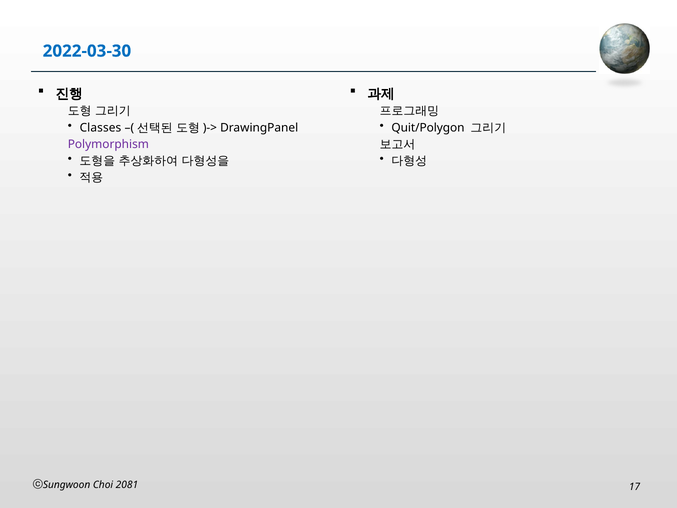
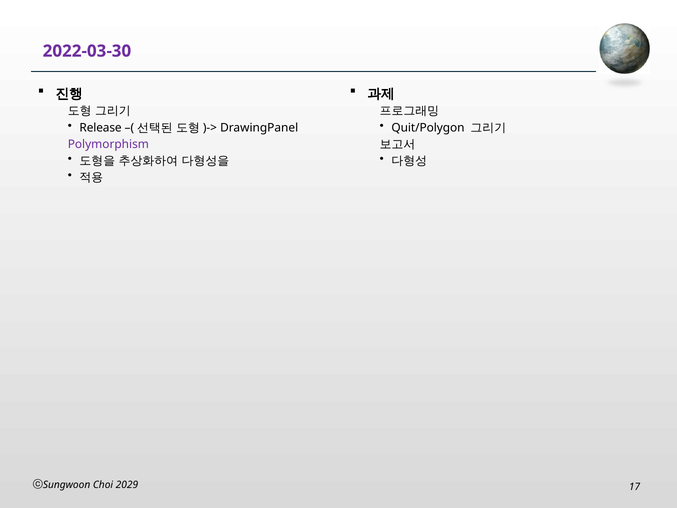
2022-03-30 colour: blue -> purple
Classes: Classes -> Release
2081: 2081 -> 2029
